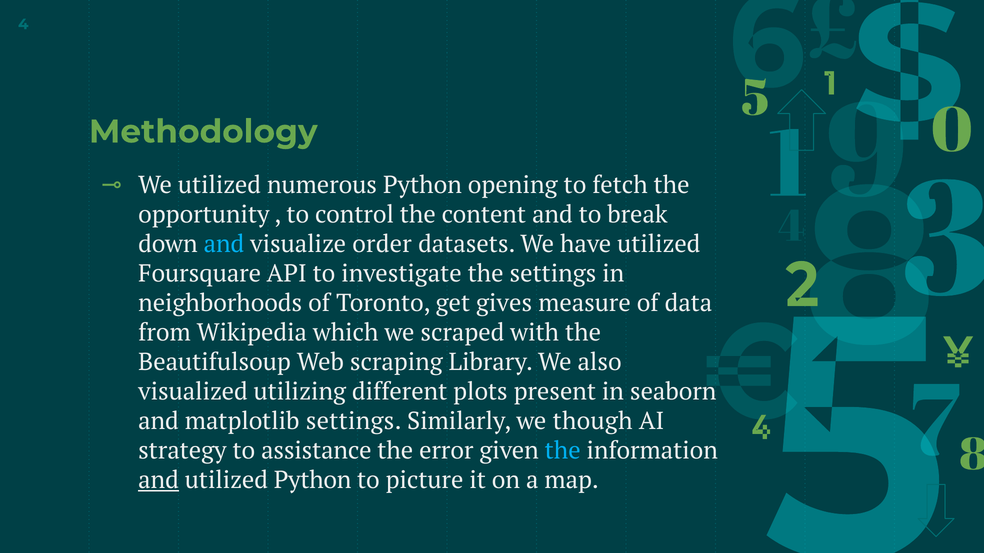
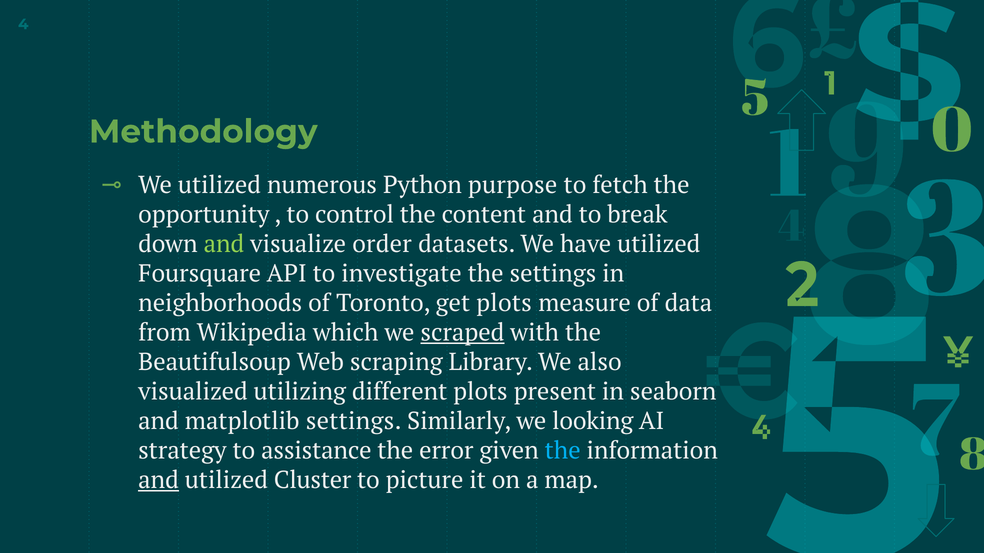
opening: opening -> purpose
and at (224, 244) colour: light blue -> light green
get gives: gives -> plots
scraped underline: none -> present
though: though -> looking
utilized Python: Python -> Cluster
